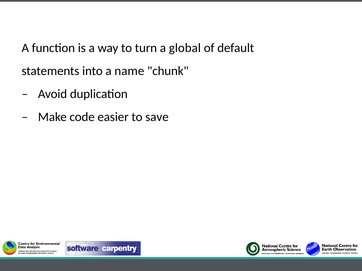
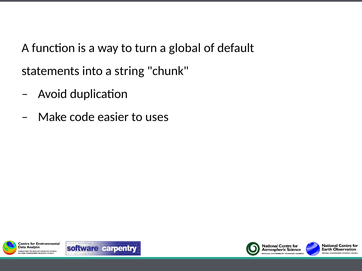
name: name -> string
save: save -> uses
